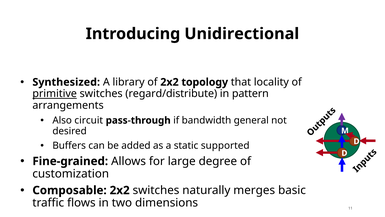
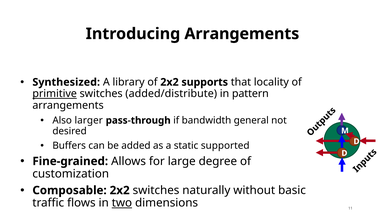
Introducing Unidirectional: Unidirectional -> Arrangements
topology: topology -> supports
regard/distribute: regard/distribute -> added/distribute
circuit: circuit -> larger
merges: merges -> without
two underline: none -> present
